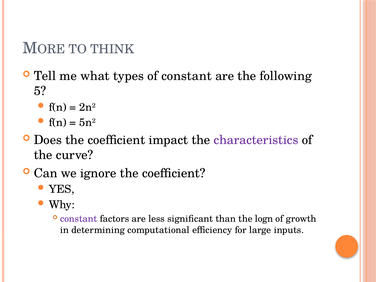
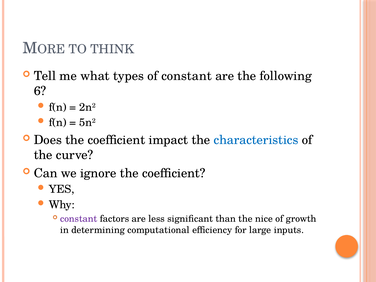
5: 5 -> 6
characteristics colour: purple -> blue
logn: logn -> nice
